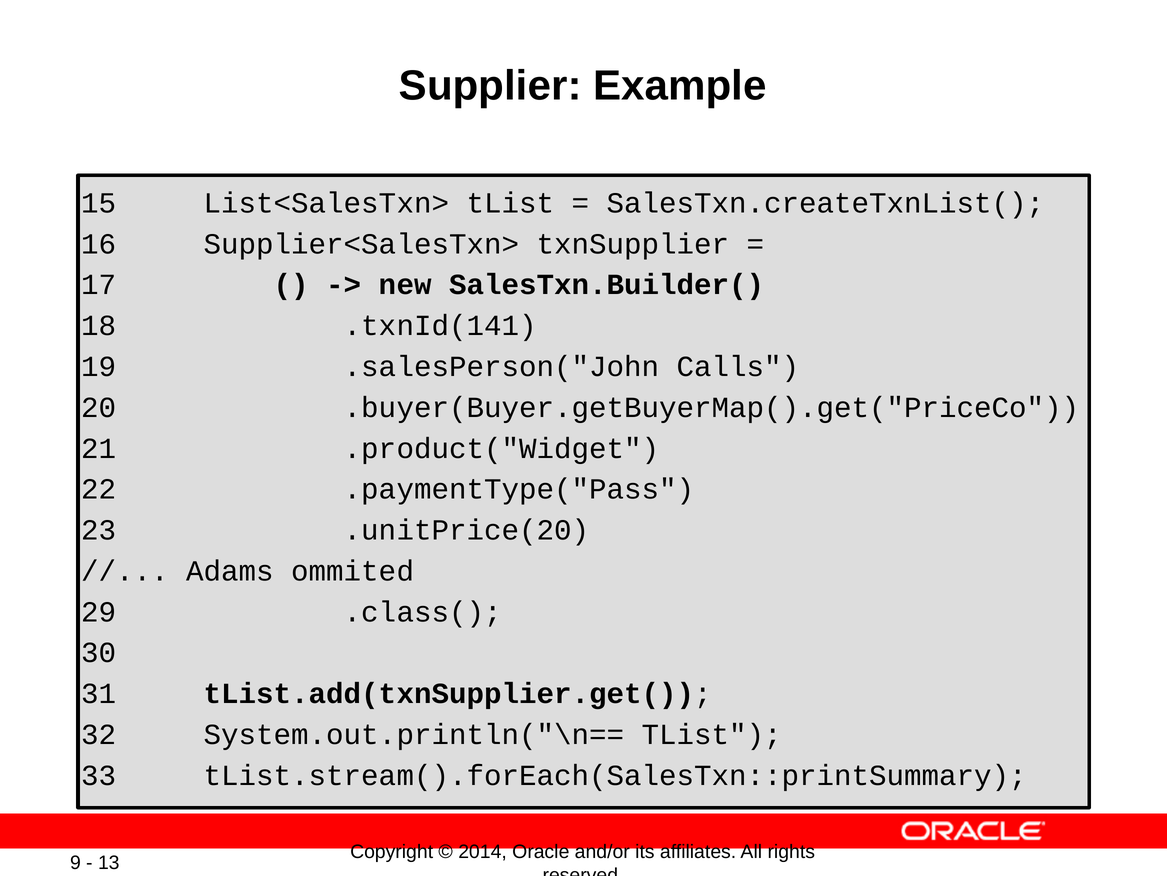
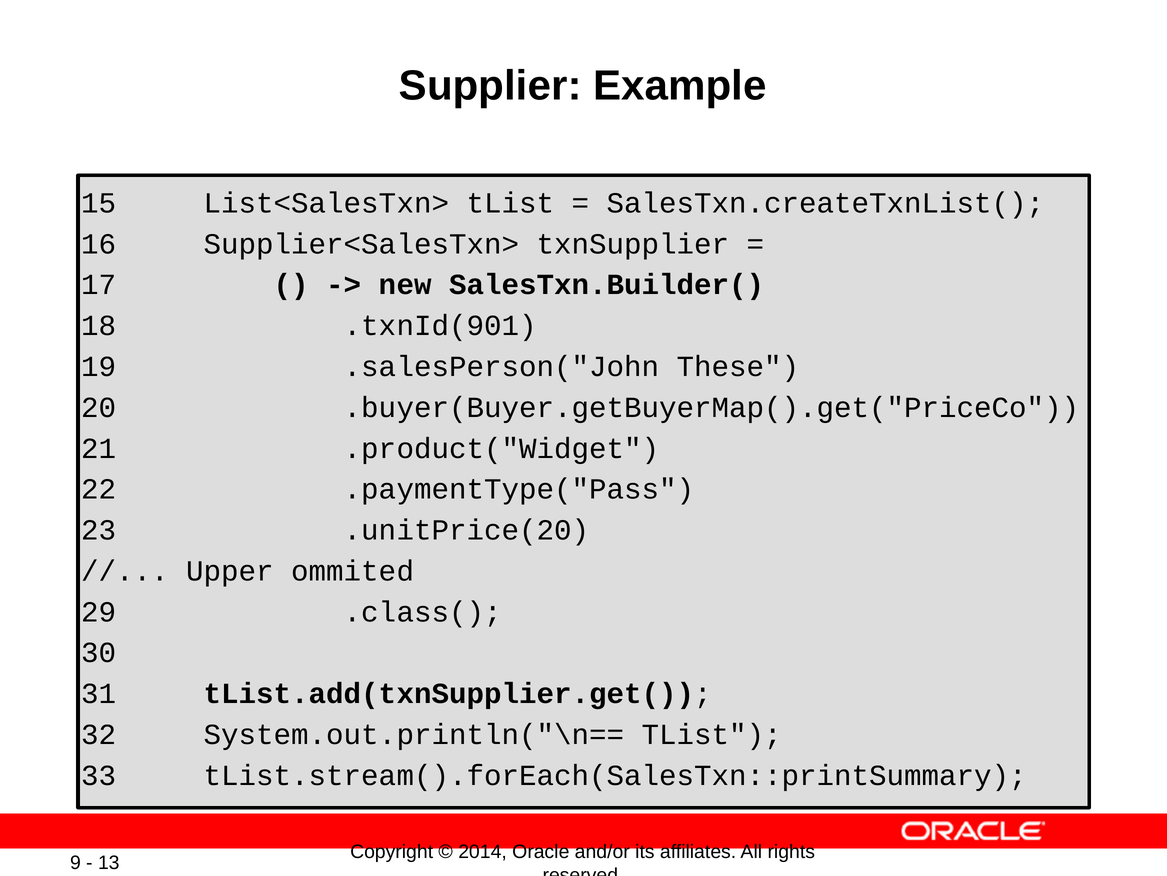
.txnId(141: .txnId(141 -> .txnId(901
Calls: Calls -> These
Adams: Adams -> Upper
